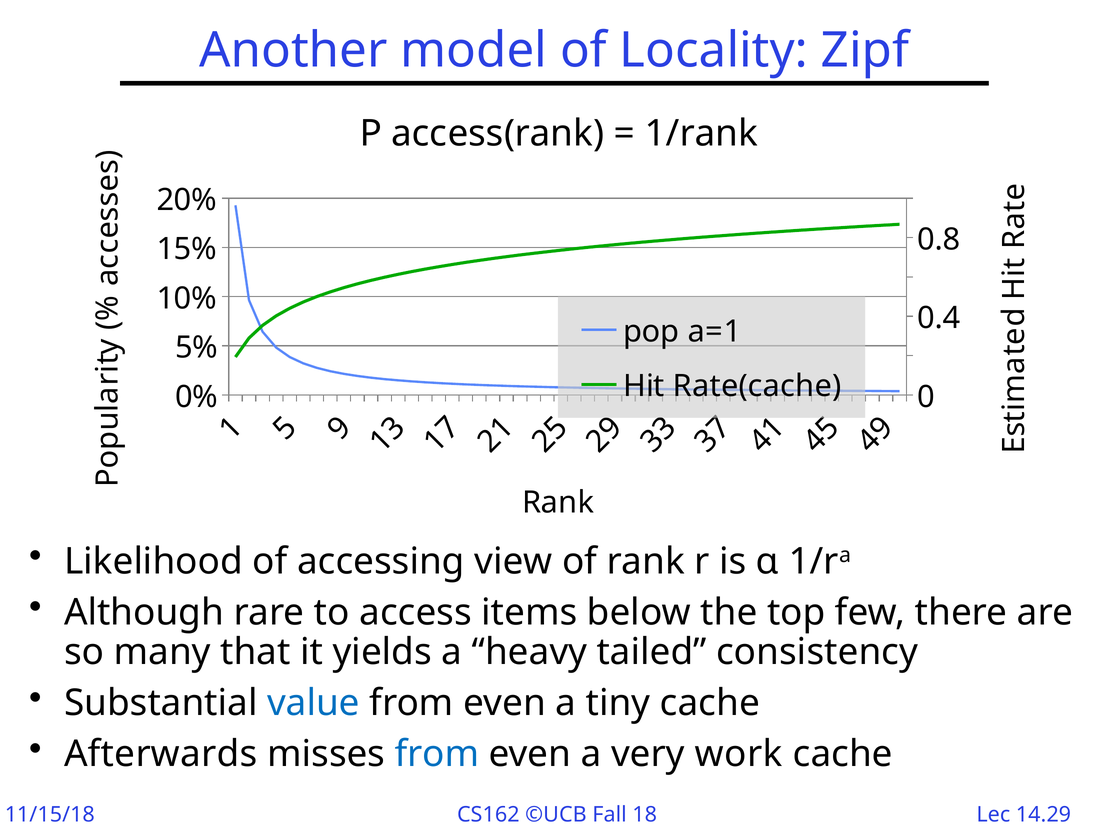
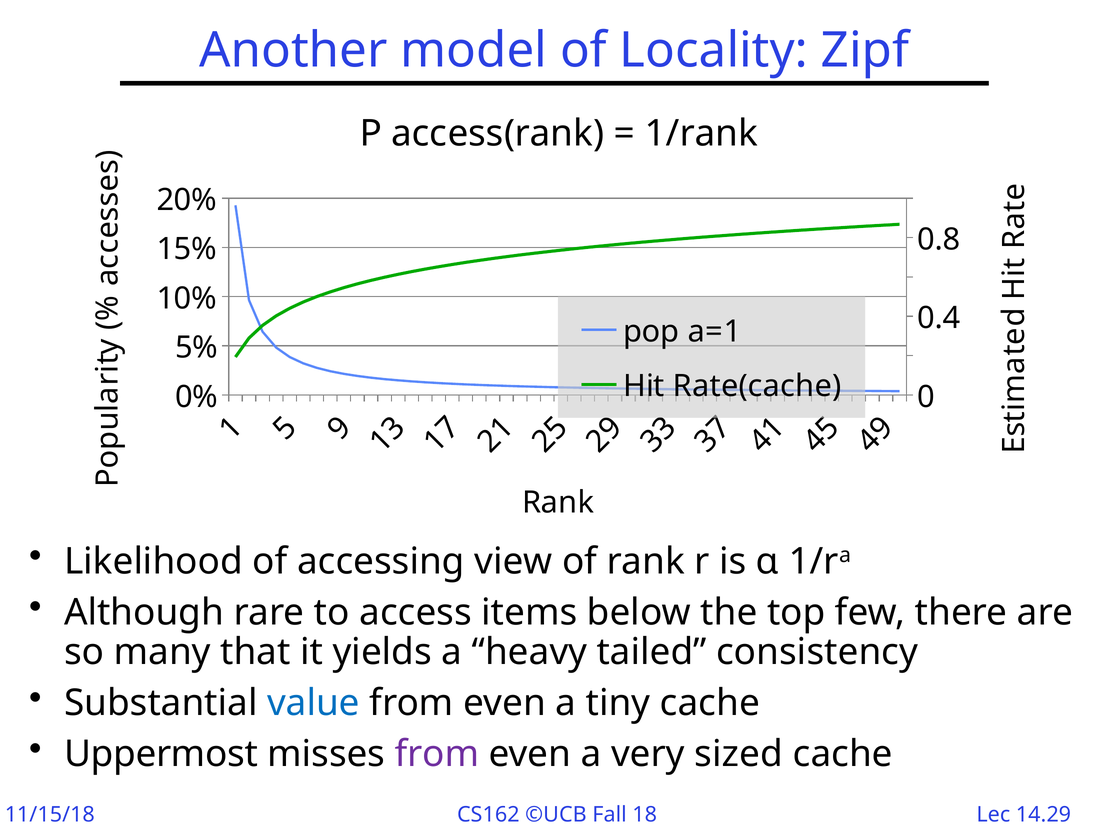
Afterwards: Afterwards -> Uppermost
from at (437, 754) colour: blue -> purple
work: work -> sized
